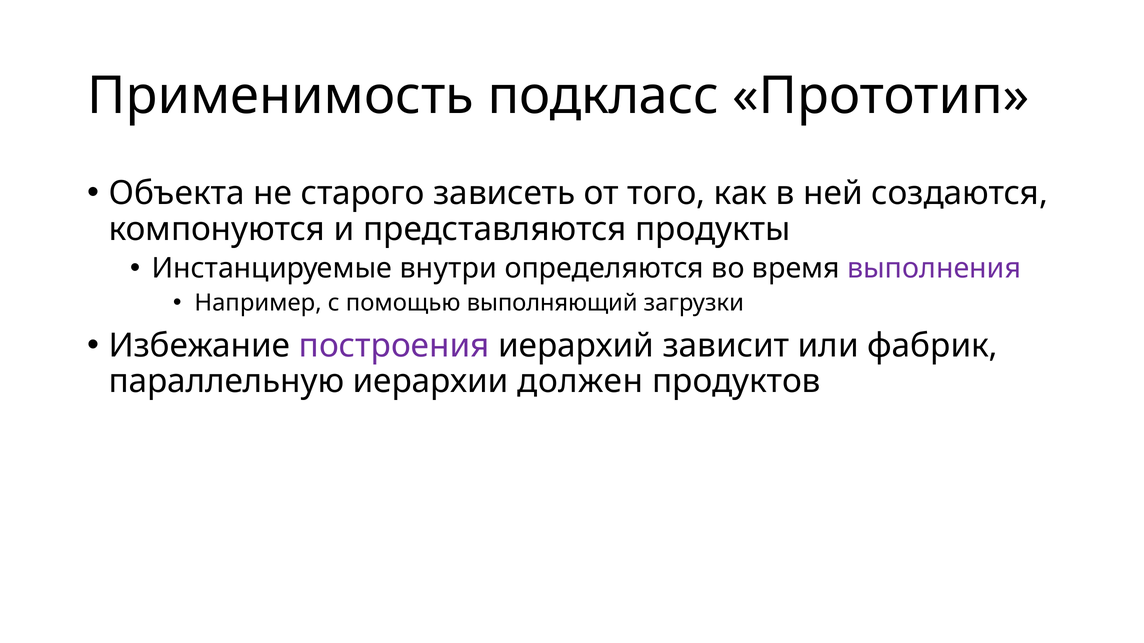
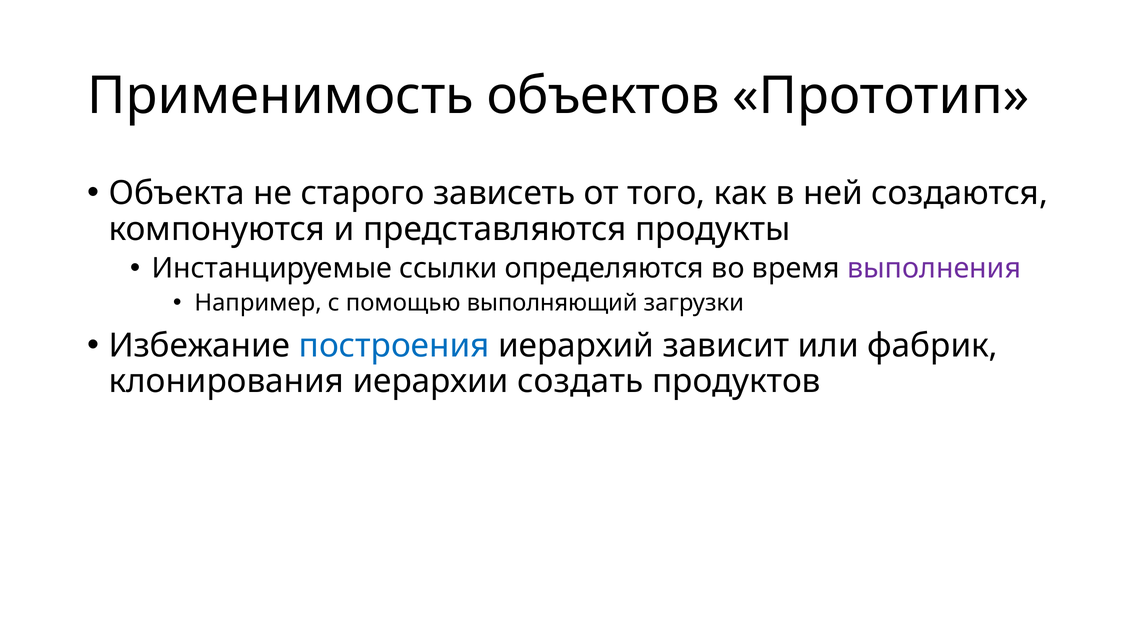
подкласс: подкласс -> объектов
внутри: внутри -> ссылки
построения colour: purple -> blue
параллельную: параллельную -> клонирования
должен: должен -> создать
